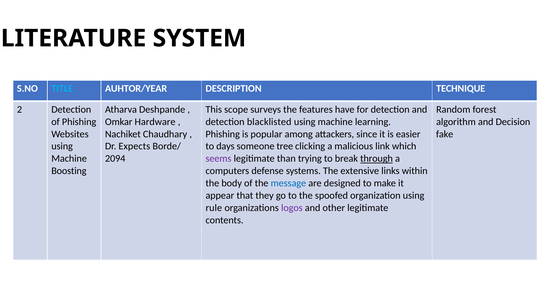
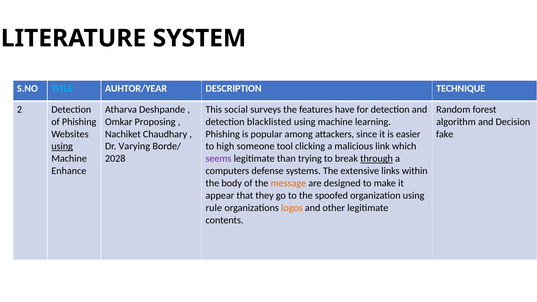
scope: scope -> social
Hardware: Hardware -> Proposing
using at (62, 146) underline: none -> present
Expects: Expects -> Varying
days: days -> high
tree: tree -> tool
2094: 2094 -> 2028
Boosting: Boosting -> Enhance
message colour: blue -> orange
logos colour: purple -> orange
